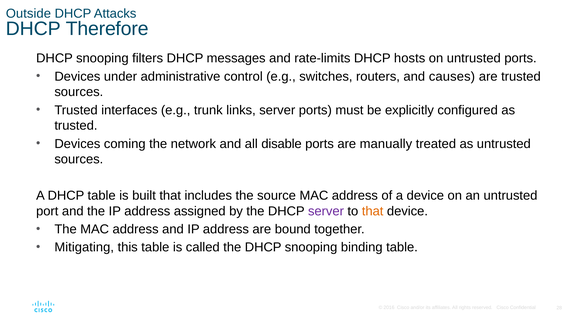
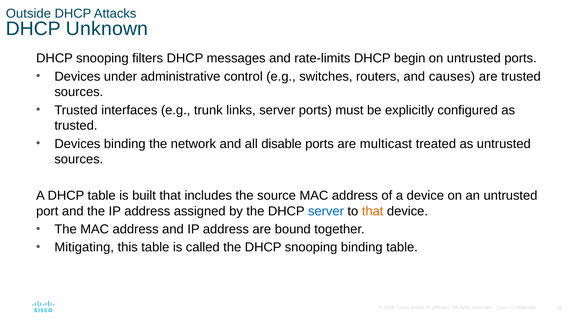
Therefore: Therefore -> Unknown
hosts: hosts -> begin
Devices coming: coming -> binding
manually: manually -> multicast
server at (326, 211) colour: purple -> blue
